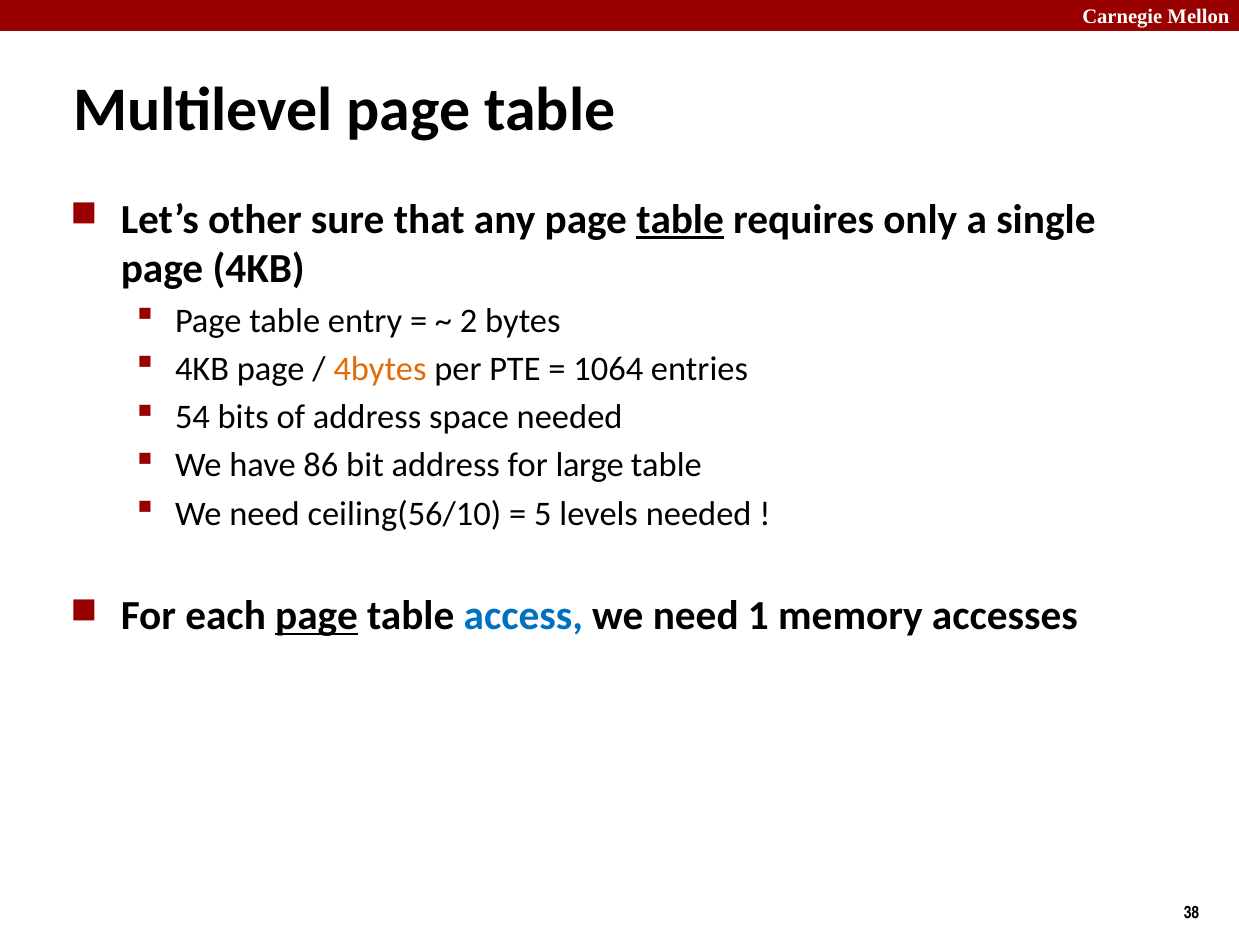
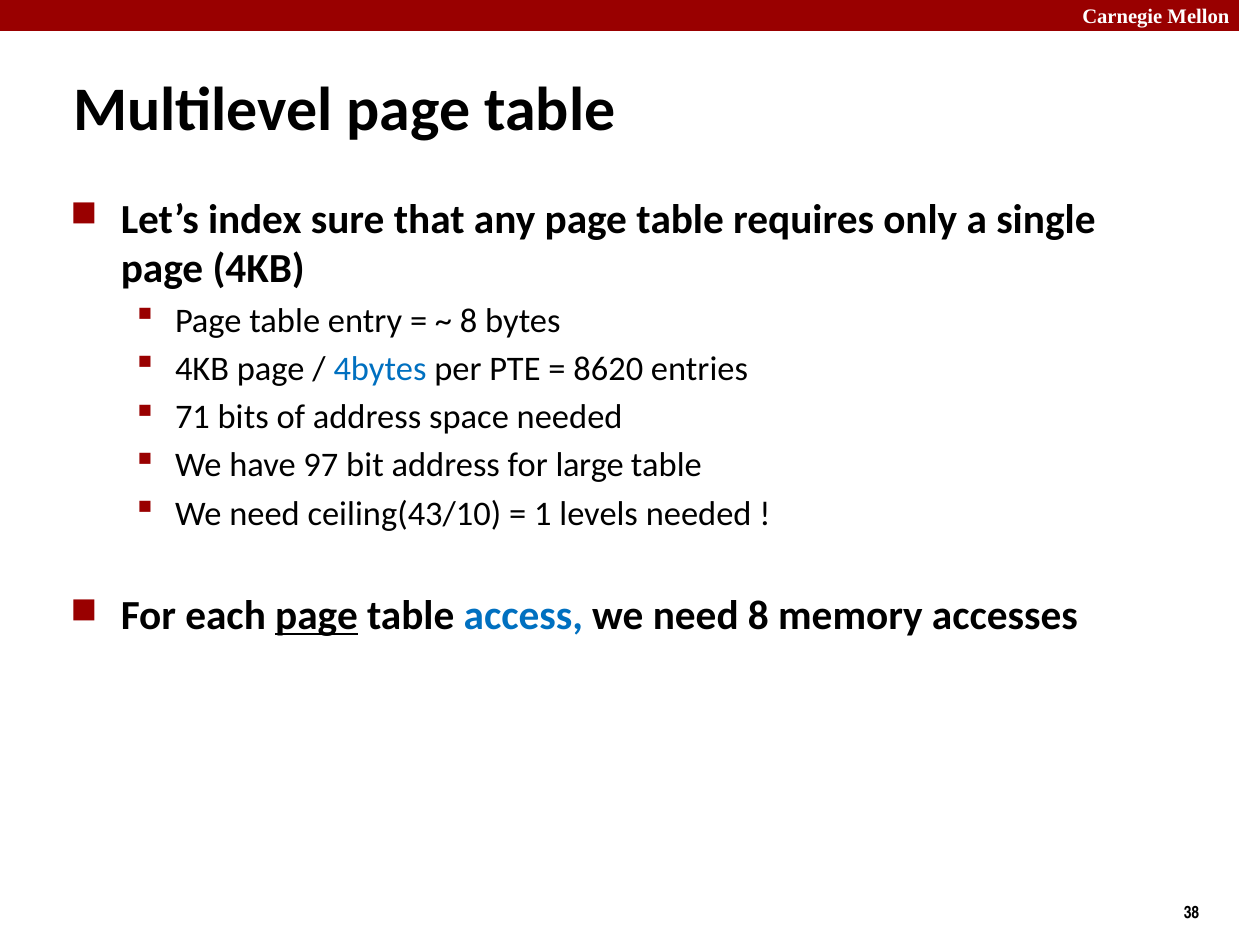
other: other -> index
table at (680, 220) underline: present -> none
2 at (469, 321): 2 -> 8
4bytes colour: orange -> blue
1064: 1064 -> 8620
54: 54 -> 71
86: 86 -> 97
ceiling(56/10: ceiling(56/10 -> ceiling(43/10
5: 5 -> 1
need 1: 1 -> 8
